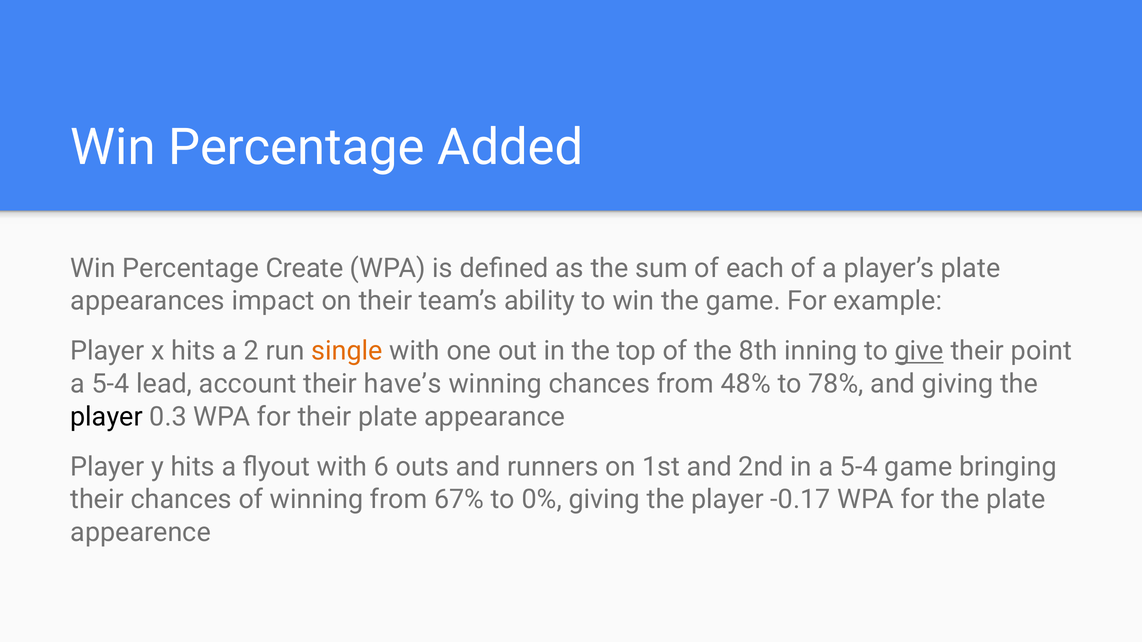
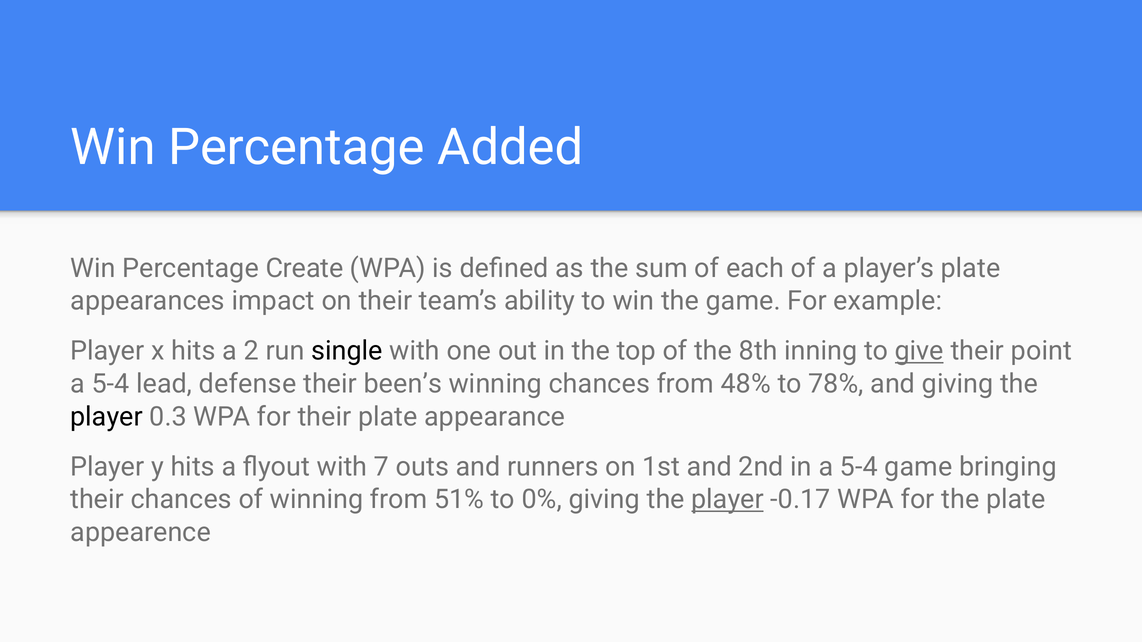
single colour: orange -> black
account: account -> defense
have’s: have’s -> been’s
6: 6 -> 7
67%: 67% -> 51%
player at (728, 500) underline: none -> present
